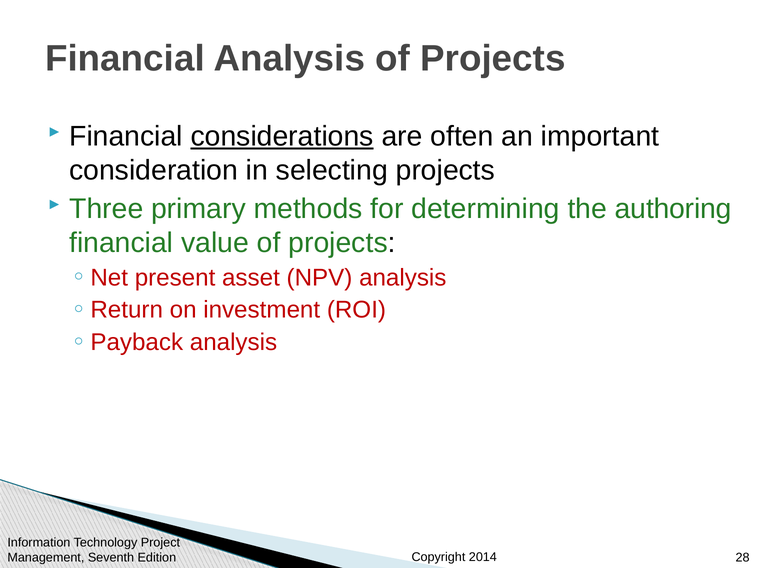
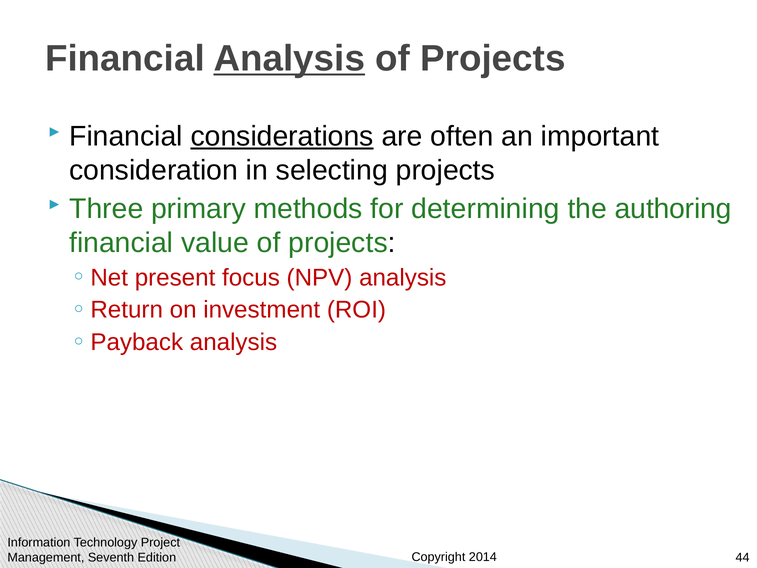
Analysis at (289, 59) underline: none -> present
asset: asset -> focus
28: 28 -> 44
